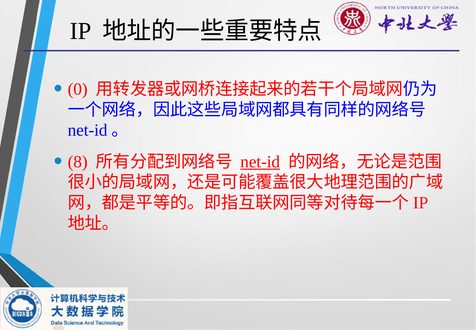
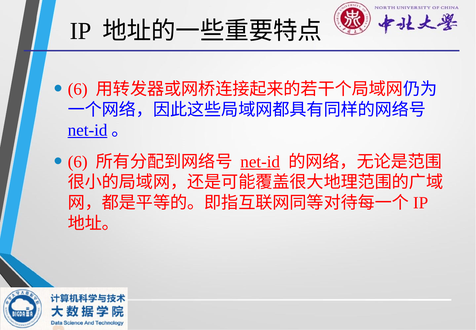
0 at (78, 89): 0 -> 6
net-id at (88, 130) underline: none -> present
8 at (78, 162): 8 -> 6
